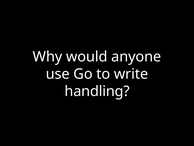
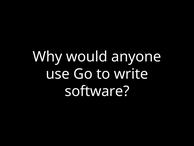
handling: handling -> software
